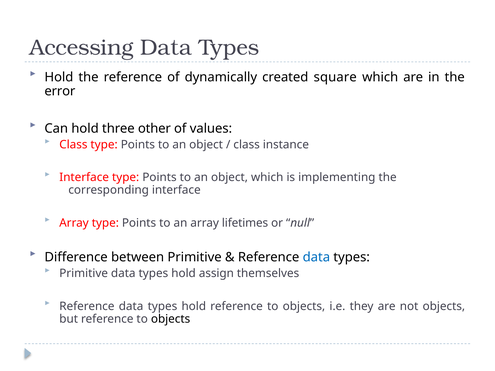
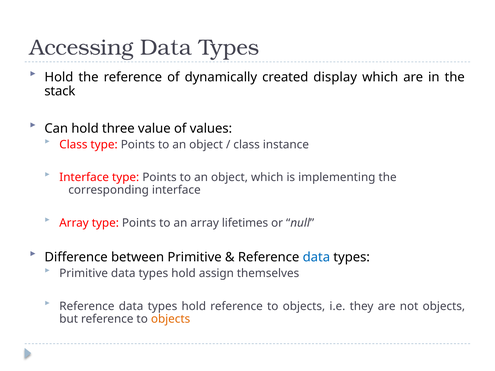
square: square -> display
error: error -> stack
other: other -> value
objects at (171, 319) colour: black -> orange
